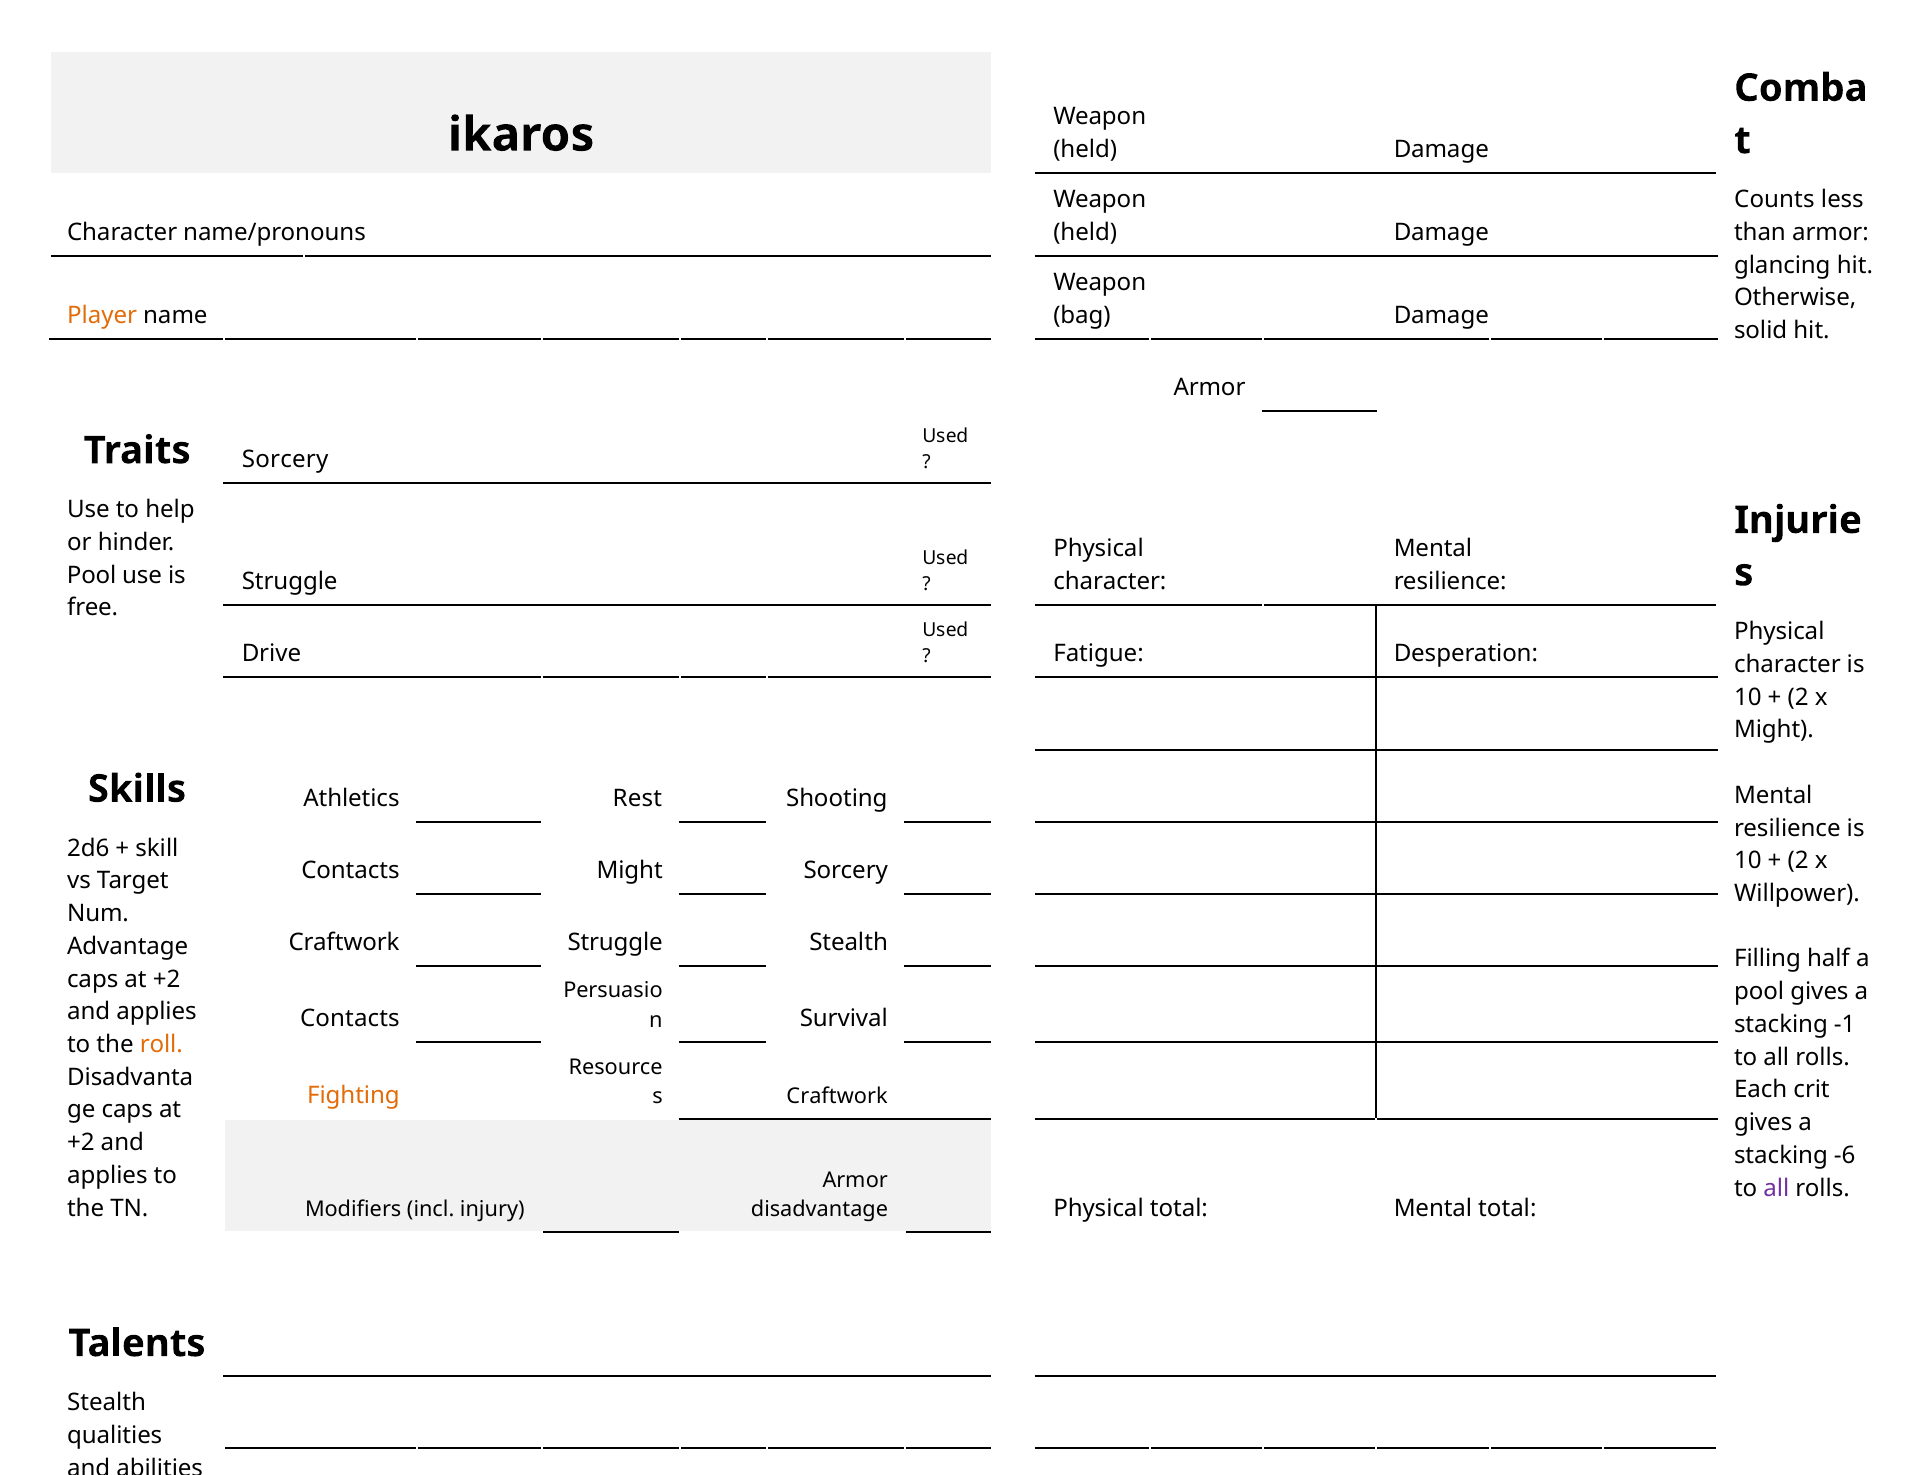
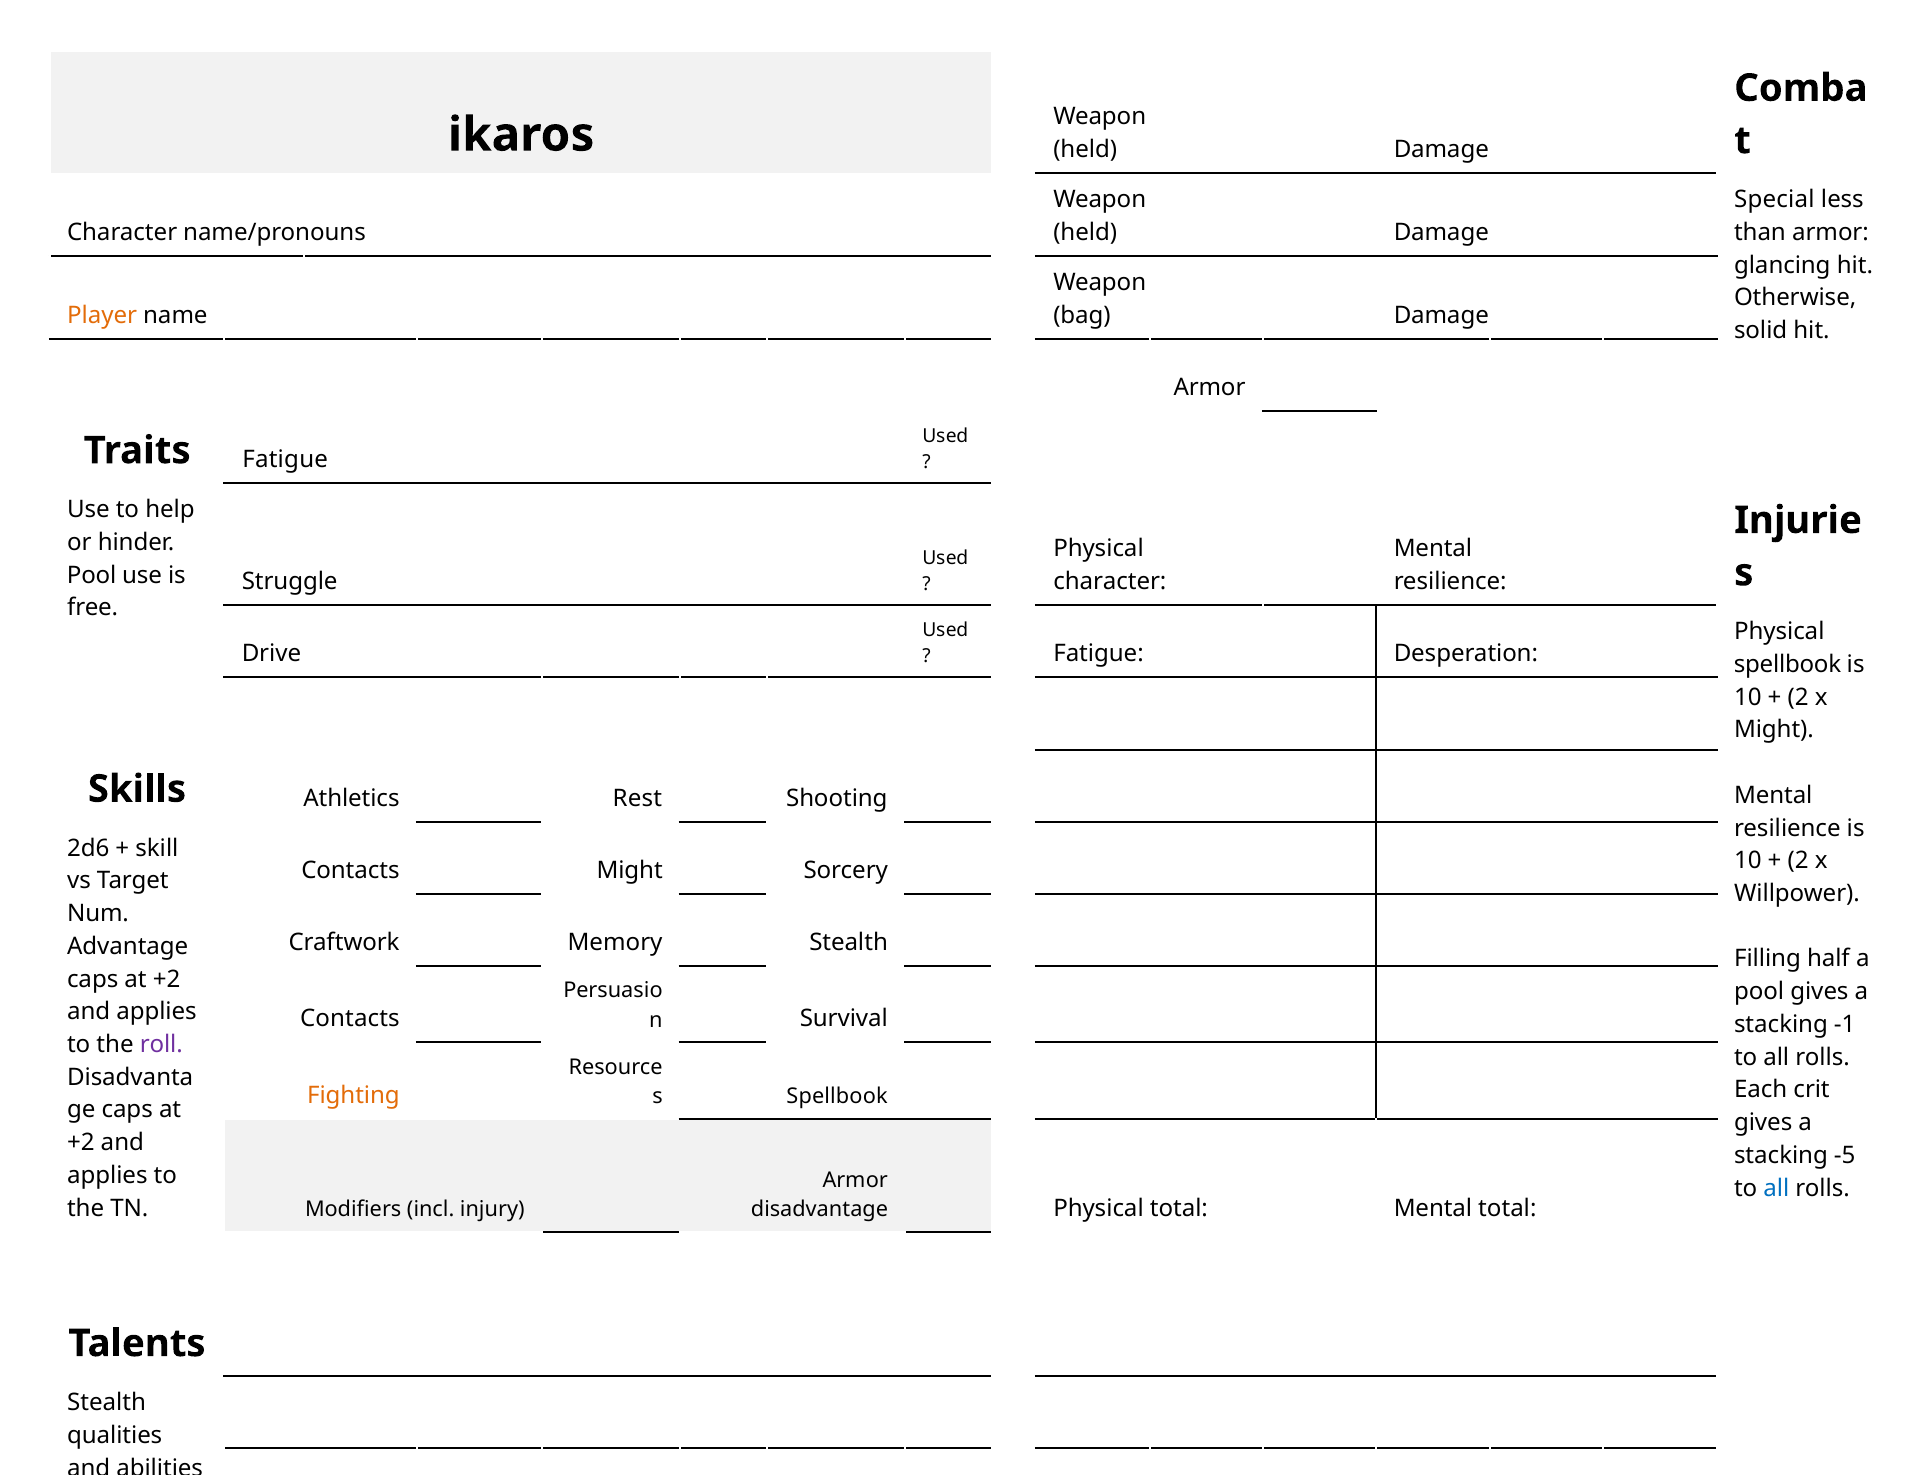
Counts: Counts -> Special
Traits Sorcery: Sorcery -> Fatigue
character at (1787, 665): character -> spellbook
Craftwork Struggle: Struggle -> Memory
roll colour: orange -> purple
Craftwork at (837, 1097): Craftwork -> Spellbook
-6: -6 -> -5
all at (1776, 1188) colour: purple -> blue
